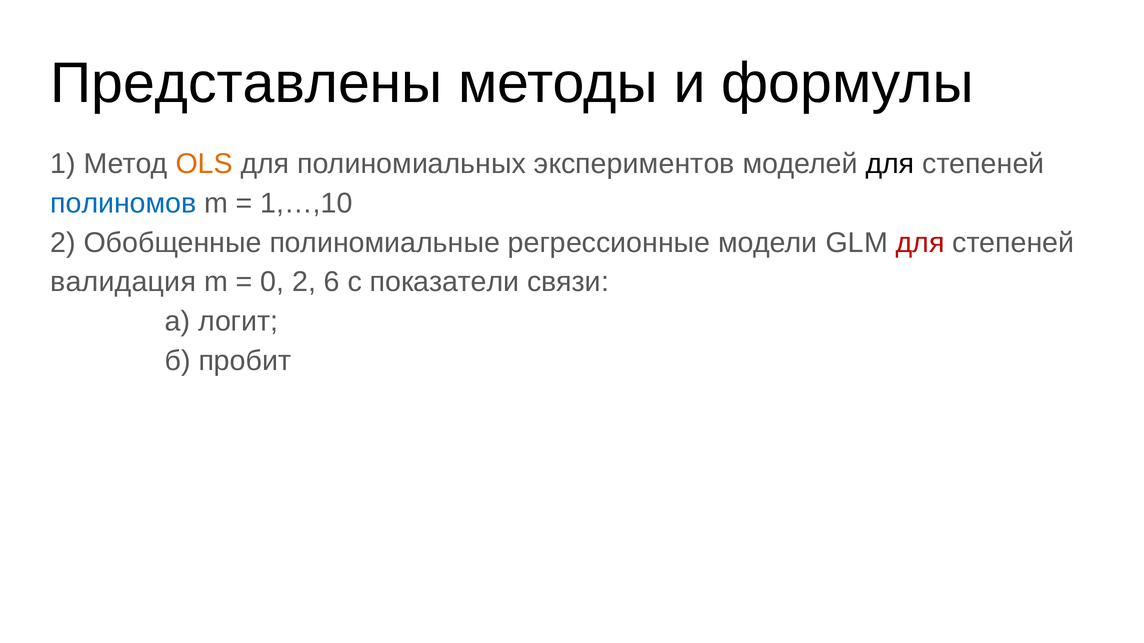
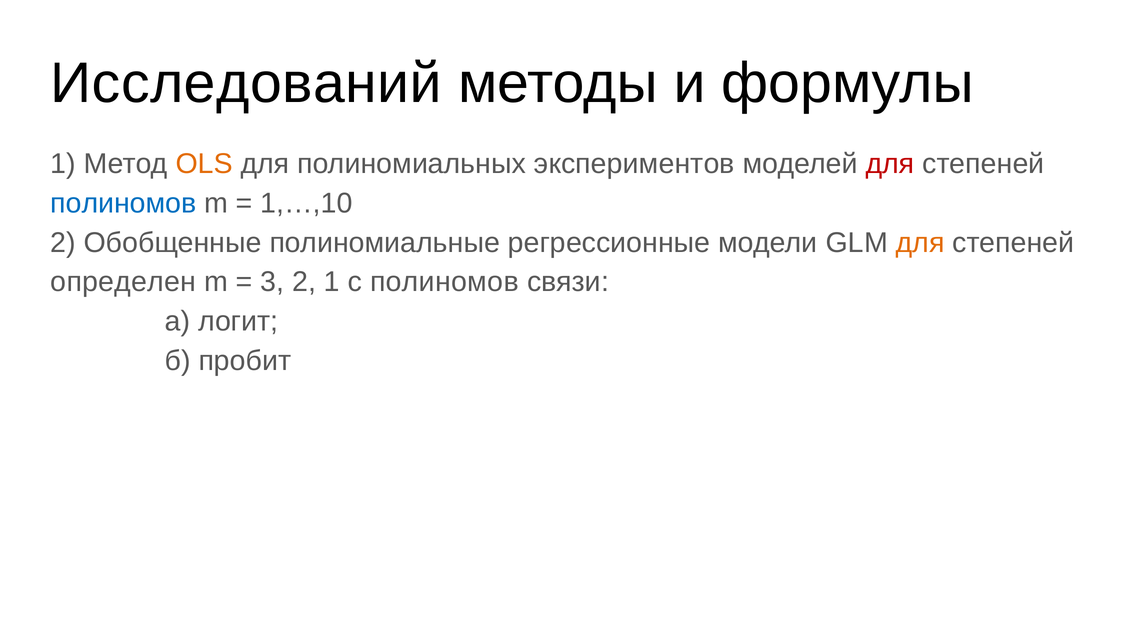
Представлены: Представлены -> Исследований
для at (890, 164) colour: black -> red
для at (920, 243) colour: red -> orange
валидация: валидация -> определен
0: 0 -> 3
2 6: 6 -> 1
с показатели: показатели -> полиномов
